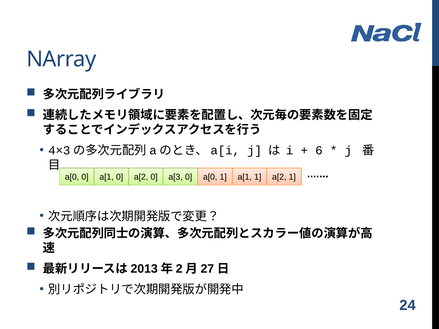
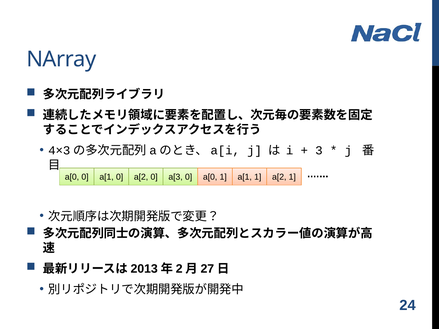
6: 6 -> 3
